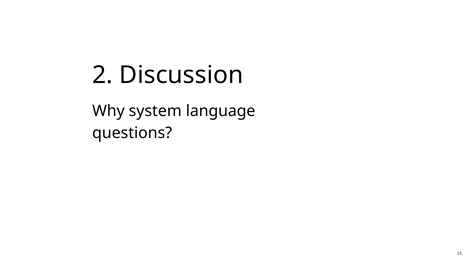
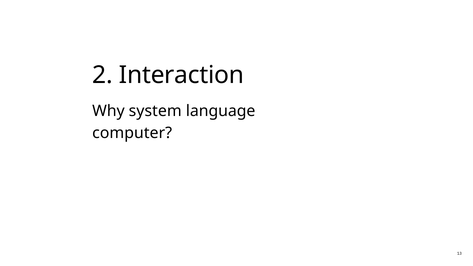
Discussion: Discussion -> Interaction
questions: questions -> computer
